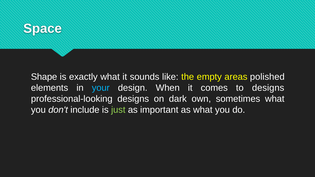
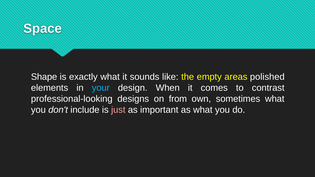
to designs: designs -> contrast
dark: dark -> from
just colour: light green -> pink
